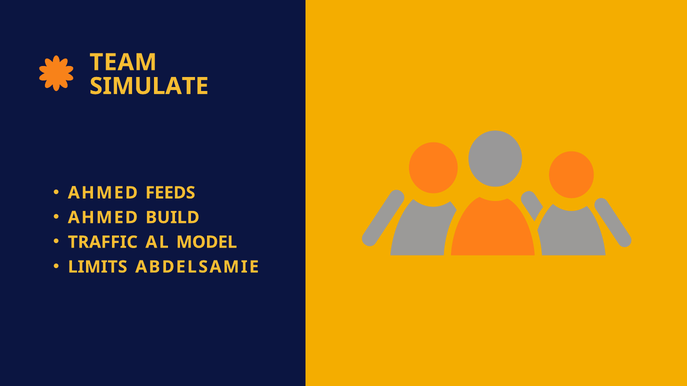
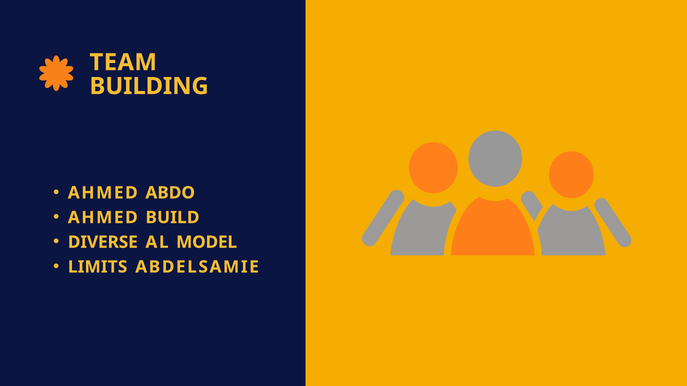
SIMULATE: SIMULATE -> BUILDING
FEEDS: FEEDS -> ABDO
TRAFFIC: TRAFFIC -> DIVERSE
